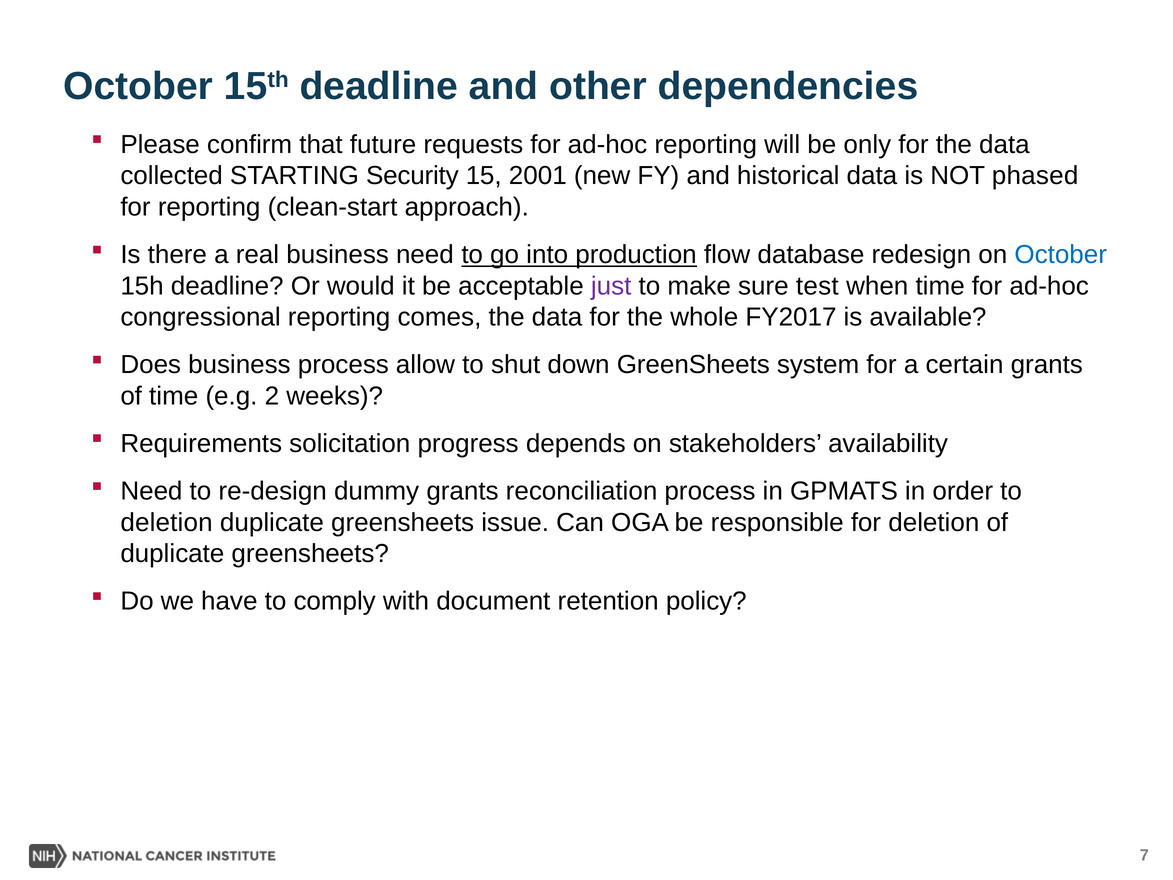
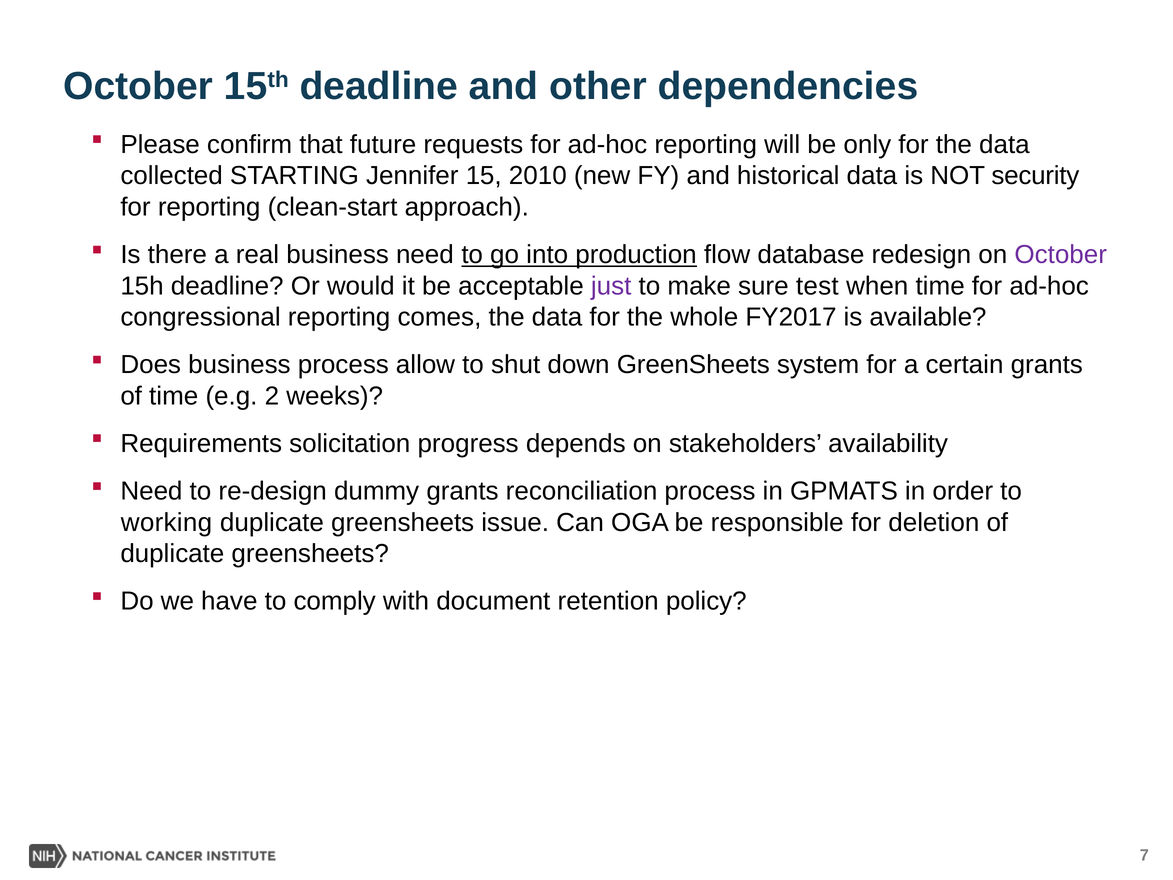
Security: Security -> Jennifer
2001: 2001 -> 2010
phased: phased -> security
October at (1061, 255) colour: blue -> purple
deletion at (167, 522): deletion -> working
